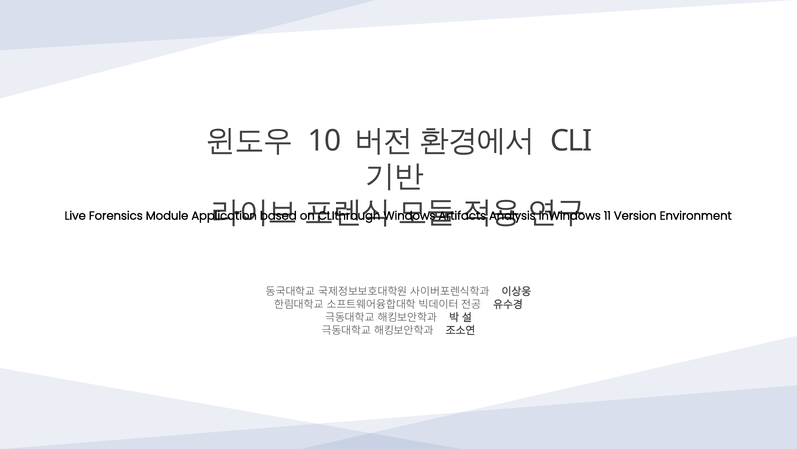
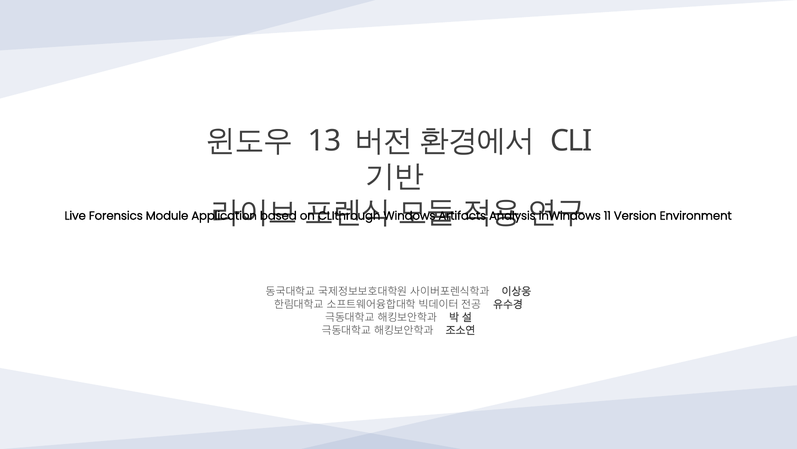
10: 10 -> 13
